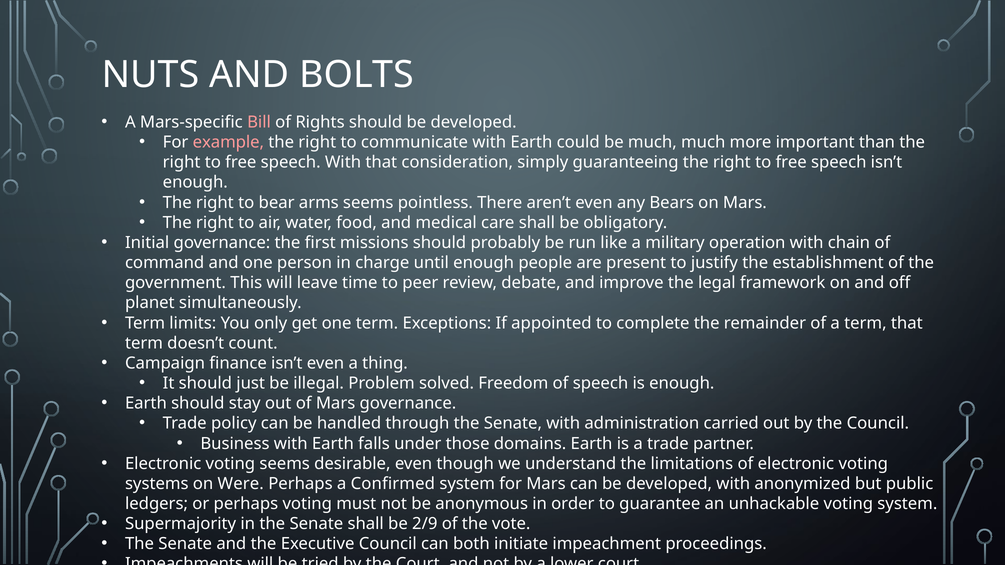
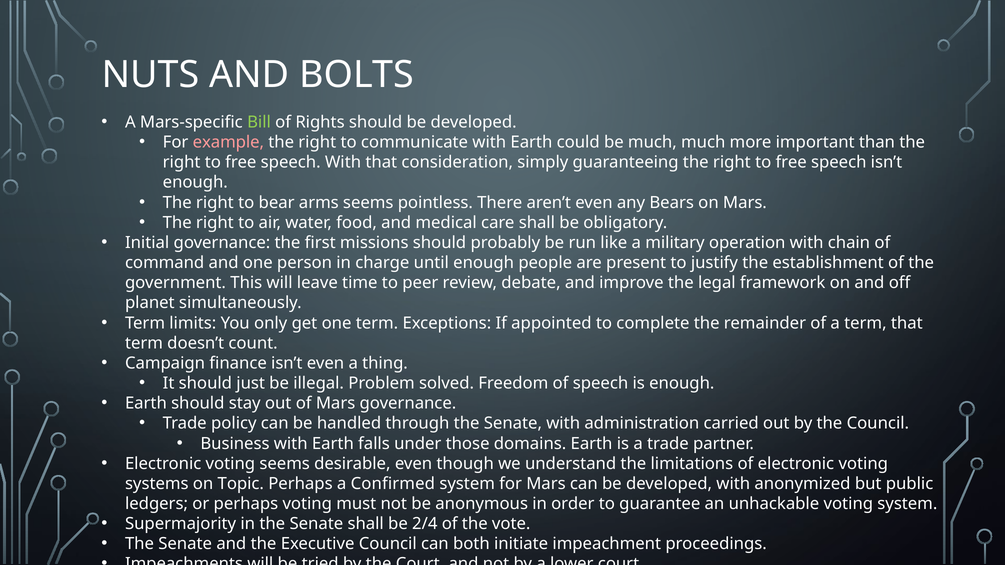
Bill colour: pink -> light green
Were: Were -> Topic
2/9: 2/9 -> 2/4
